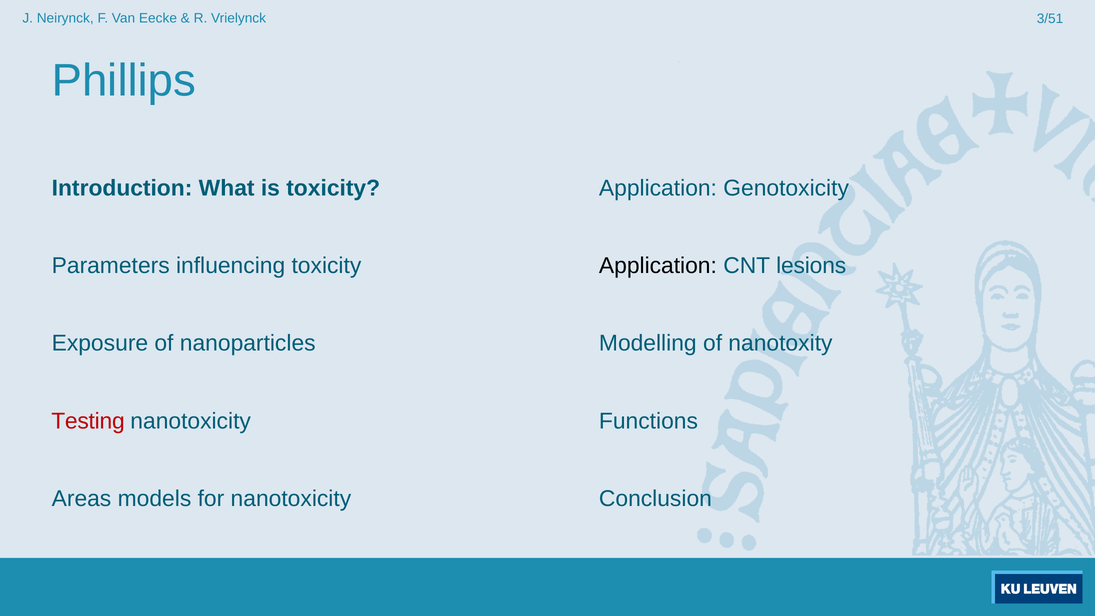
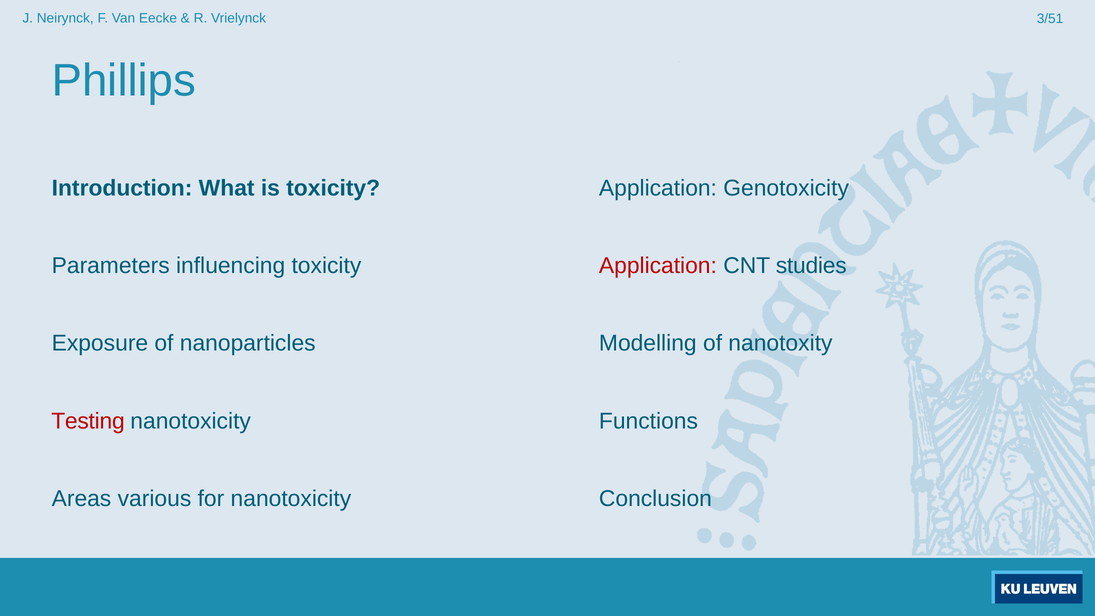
Application at (658, 266) colour: black -> red
lesions: lesions -> studies
models: models -> various
